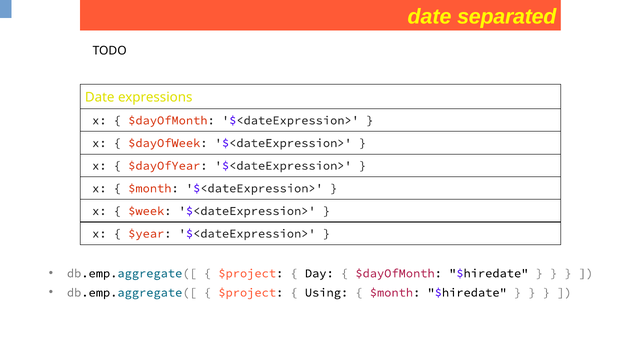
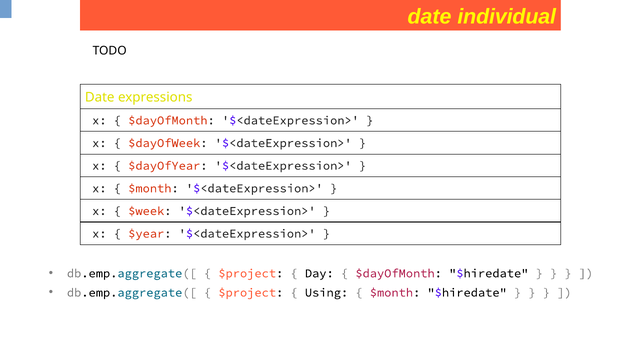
separated: separated -> individual
